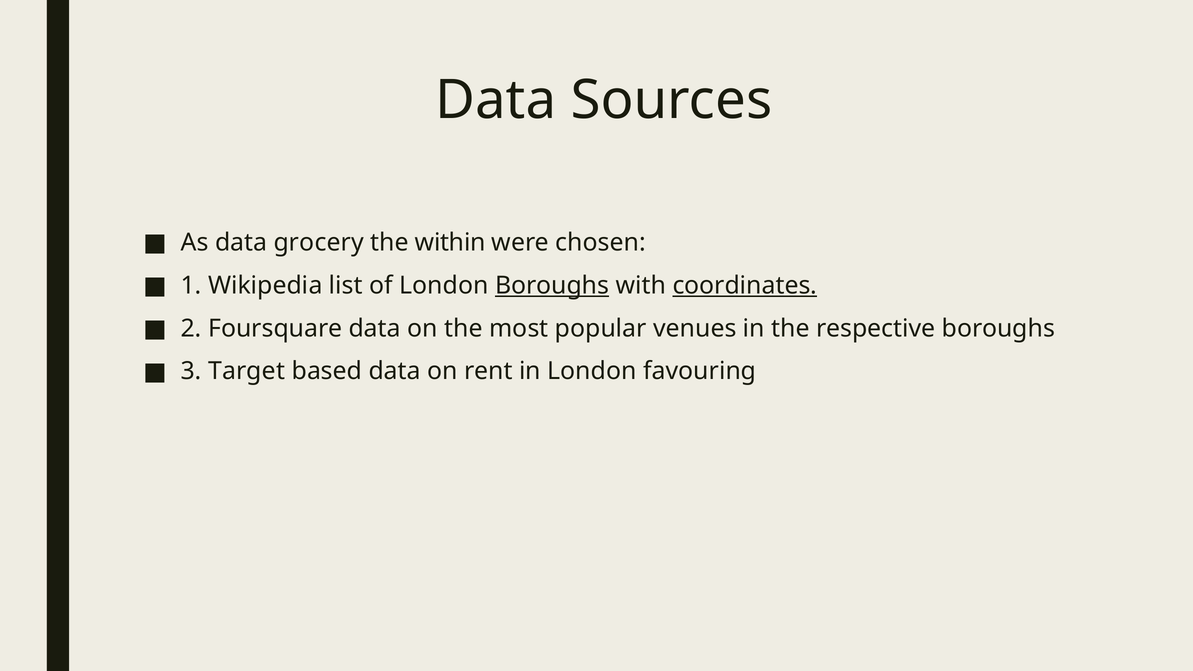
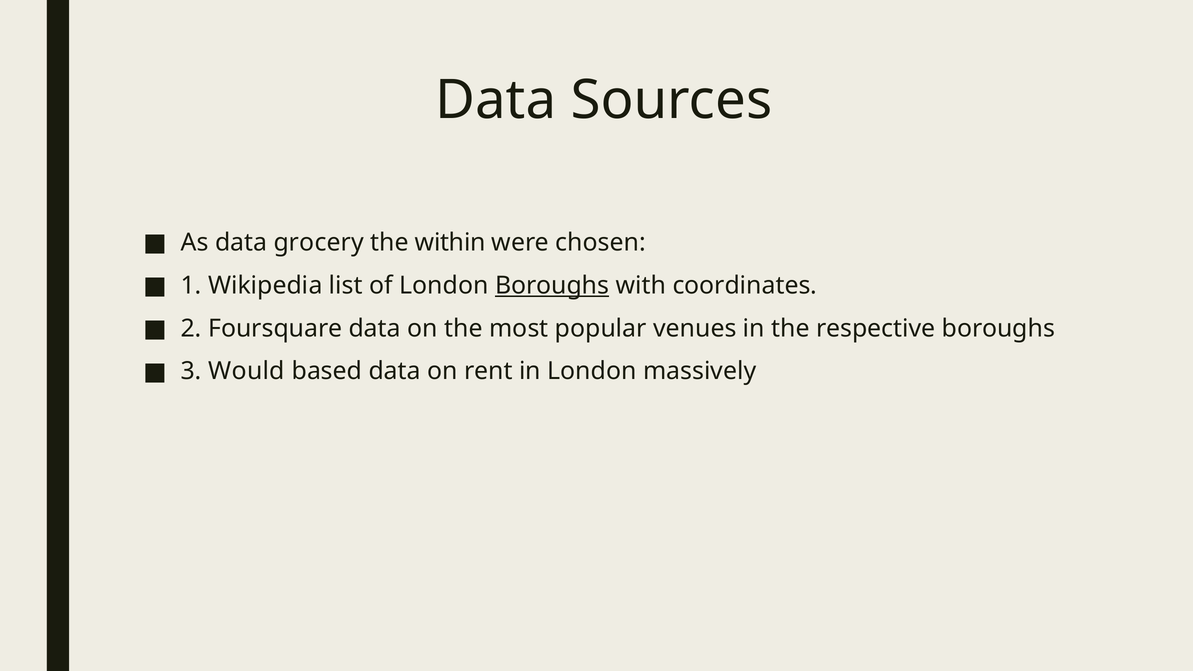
coordinates underline: present -> none
Target: Target -> Would
favouring: favouring -> massively
